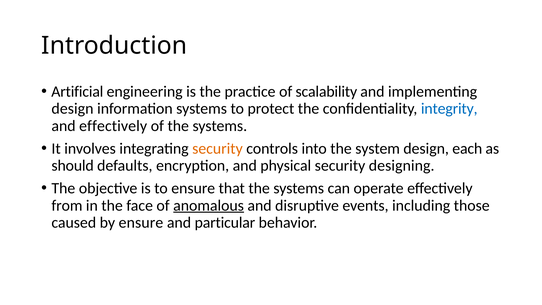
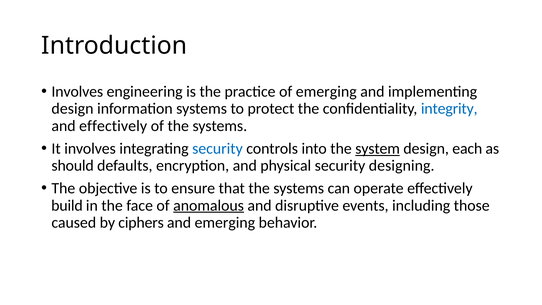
Artificial at (77, 92): Artificial -> Involves
of scalability: scalability -> emerging
security at (217, 149) colour: orange -> blue
system underline: none -> present
from: from -> build
by ensure: ensure -> ciphers
and particular: particular -> emerging
